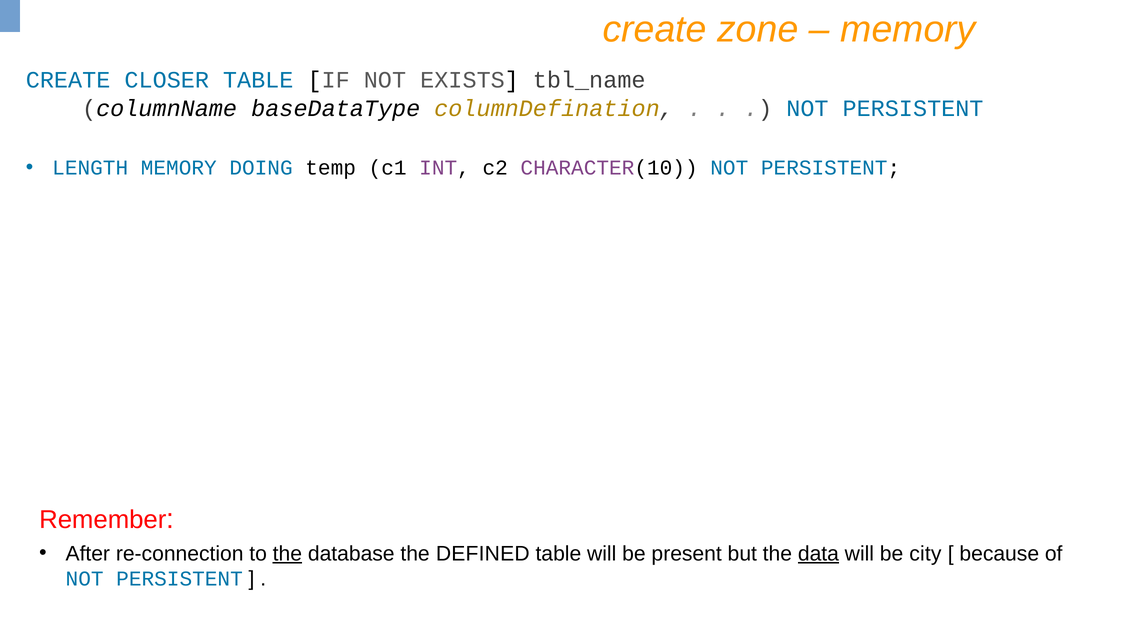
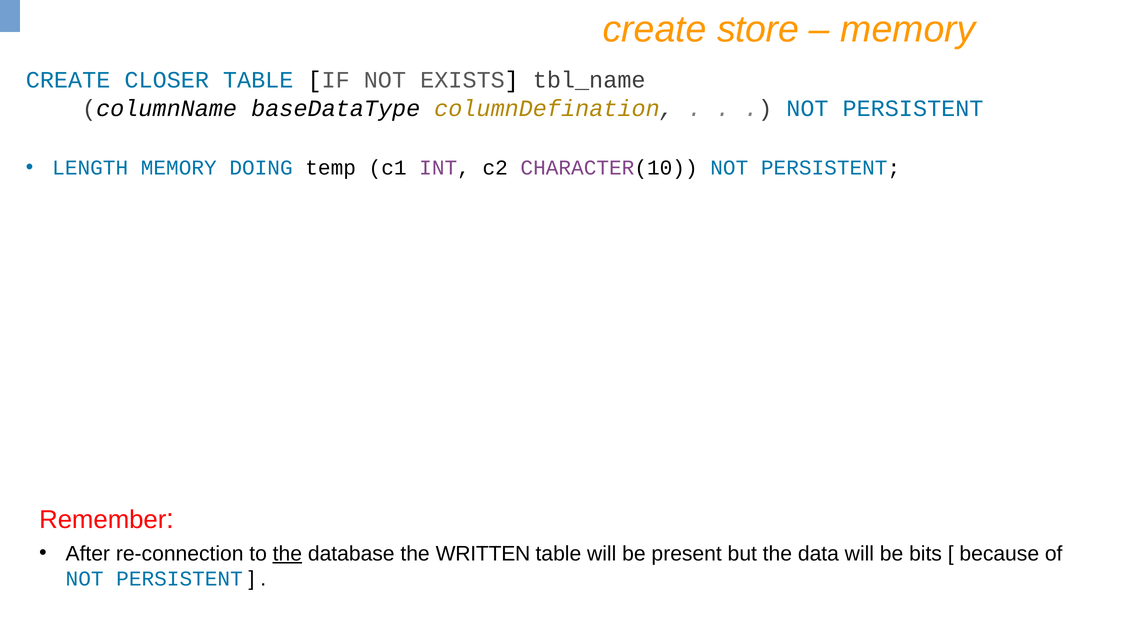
zone: zone -> store
DEFINED: DEFINED -> WRITTEN
data underline: present -> none
city: city -> bits
